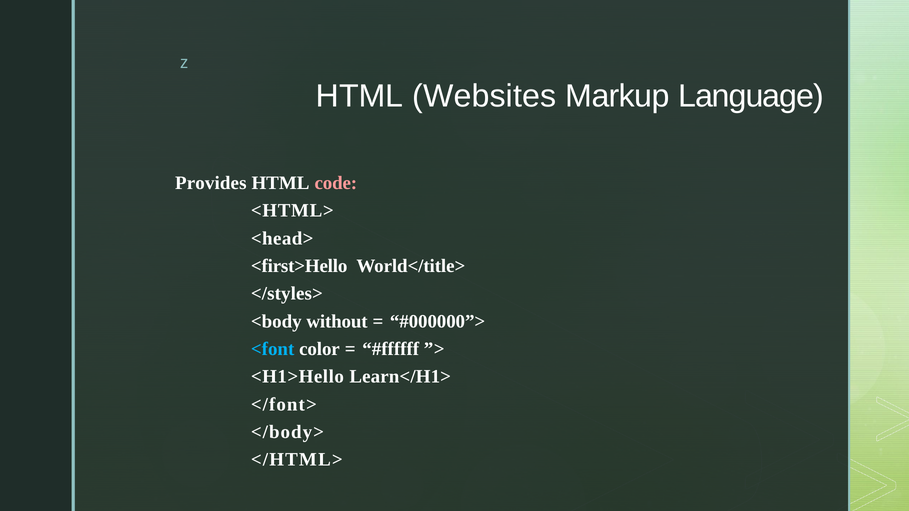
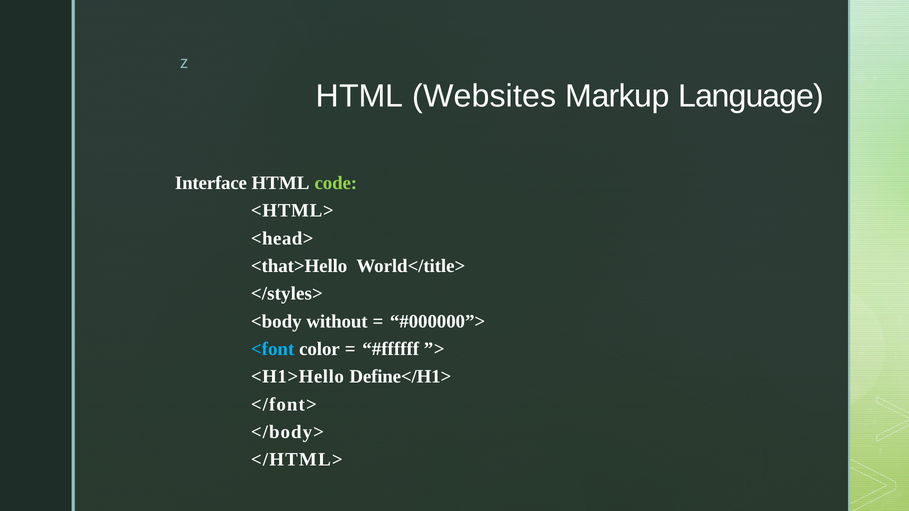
Provides: Provides -> Interface
code colour: pink -> light green
<first>Hello: <first>Hello -> <that>Hello
Learn</H1>: Learn</H1> -> Define</H1>
